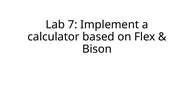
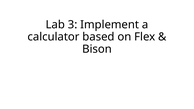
7: 7 -> 3
